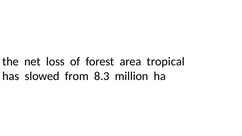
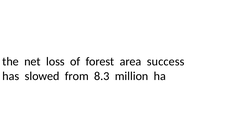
tropical: tropical -> success
